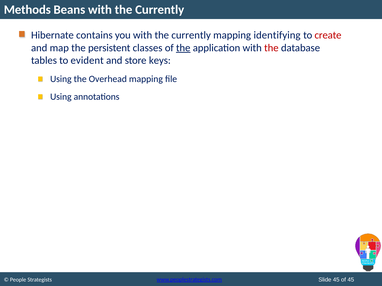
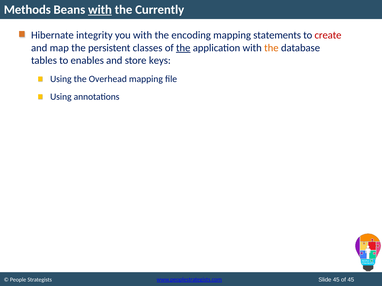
with at (100, 10) underline: none -> present
contains: contains -> integrity
you with the currently: currently -> encoding
identifying: identifying -> statements
the at (271, 48) colour: red -> orange
evident: evident -> enables
